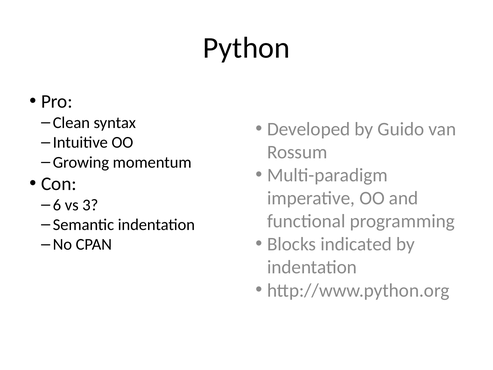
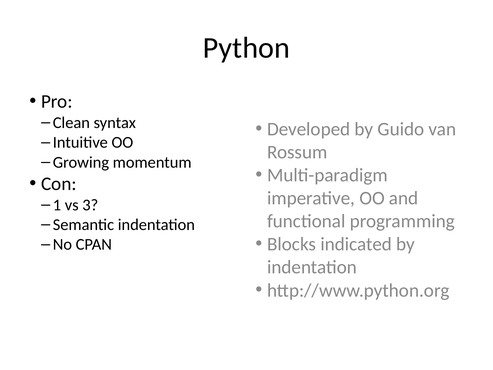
6: 6 -> 1
